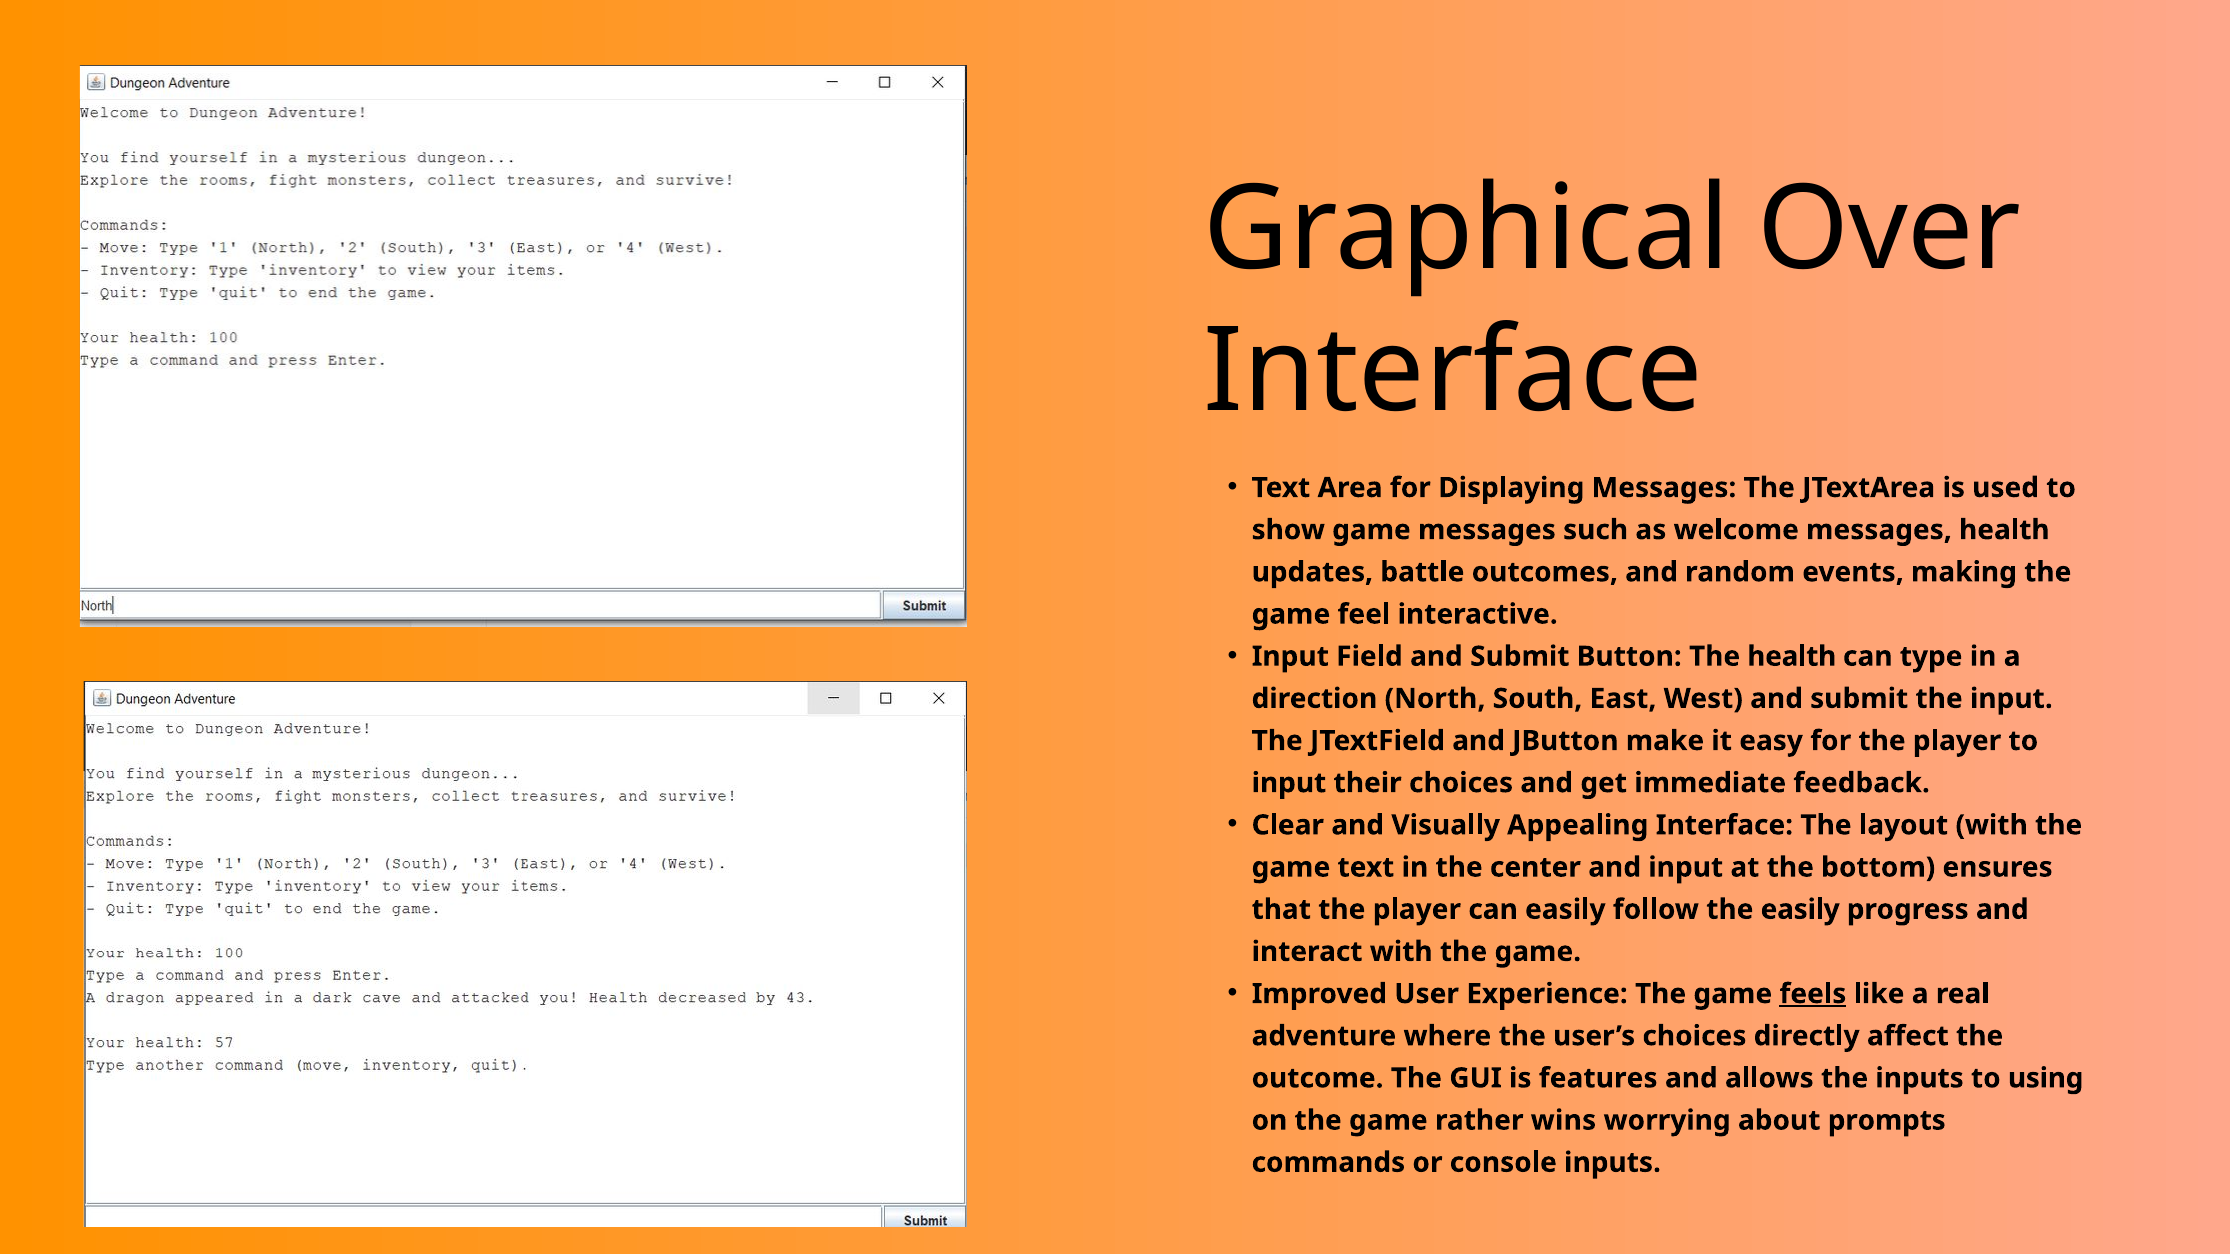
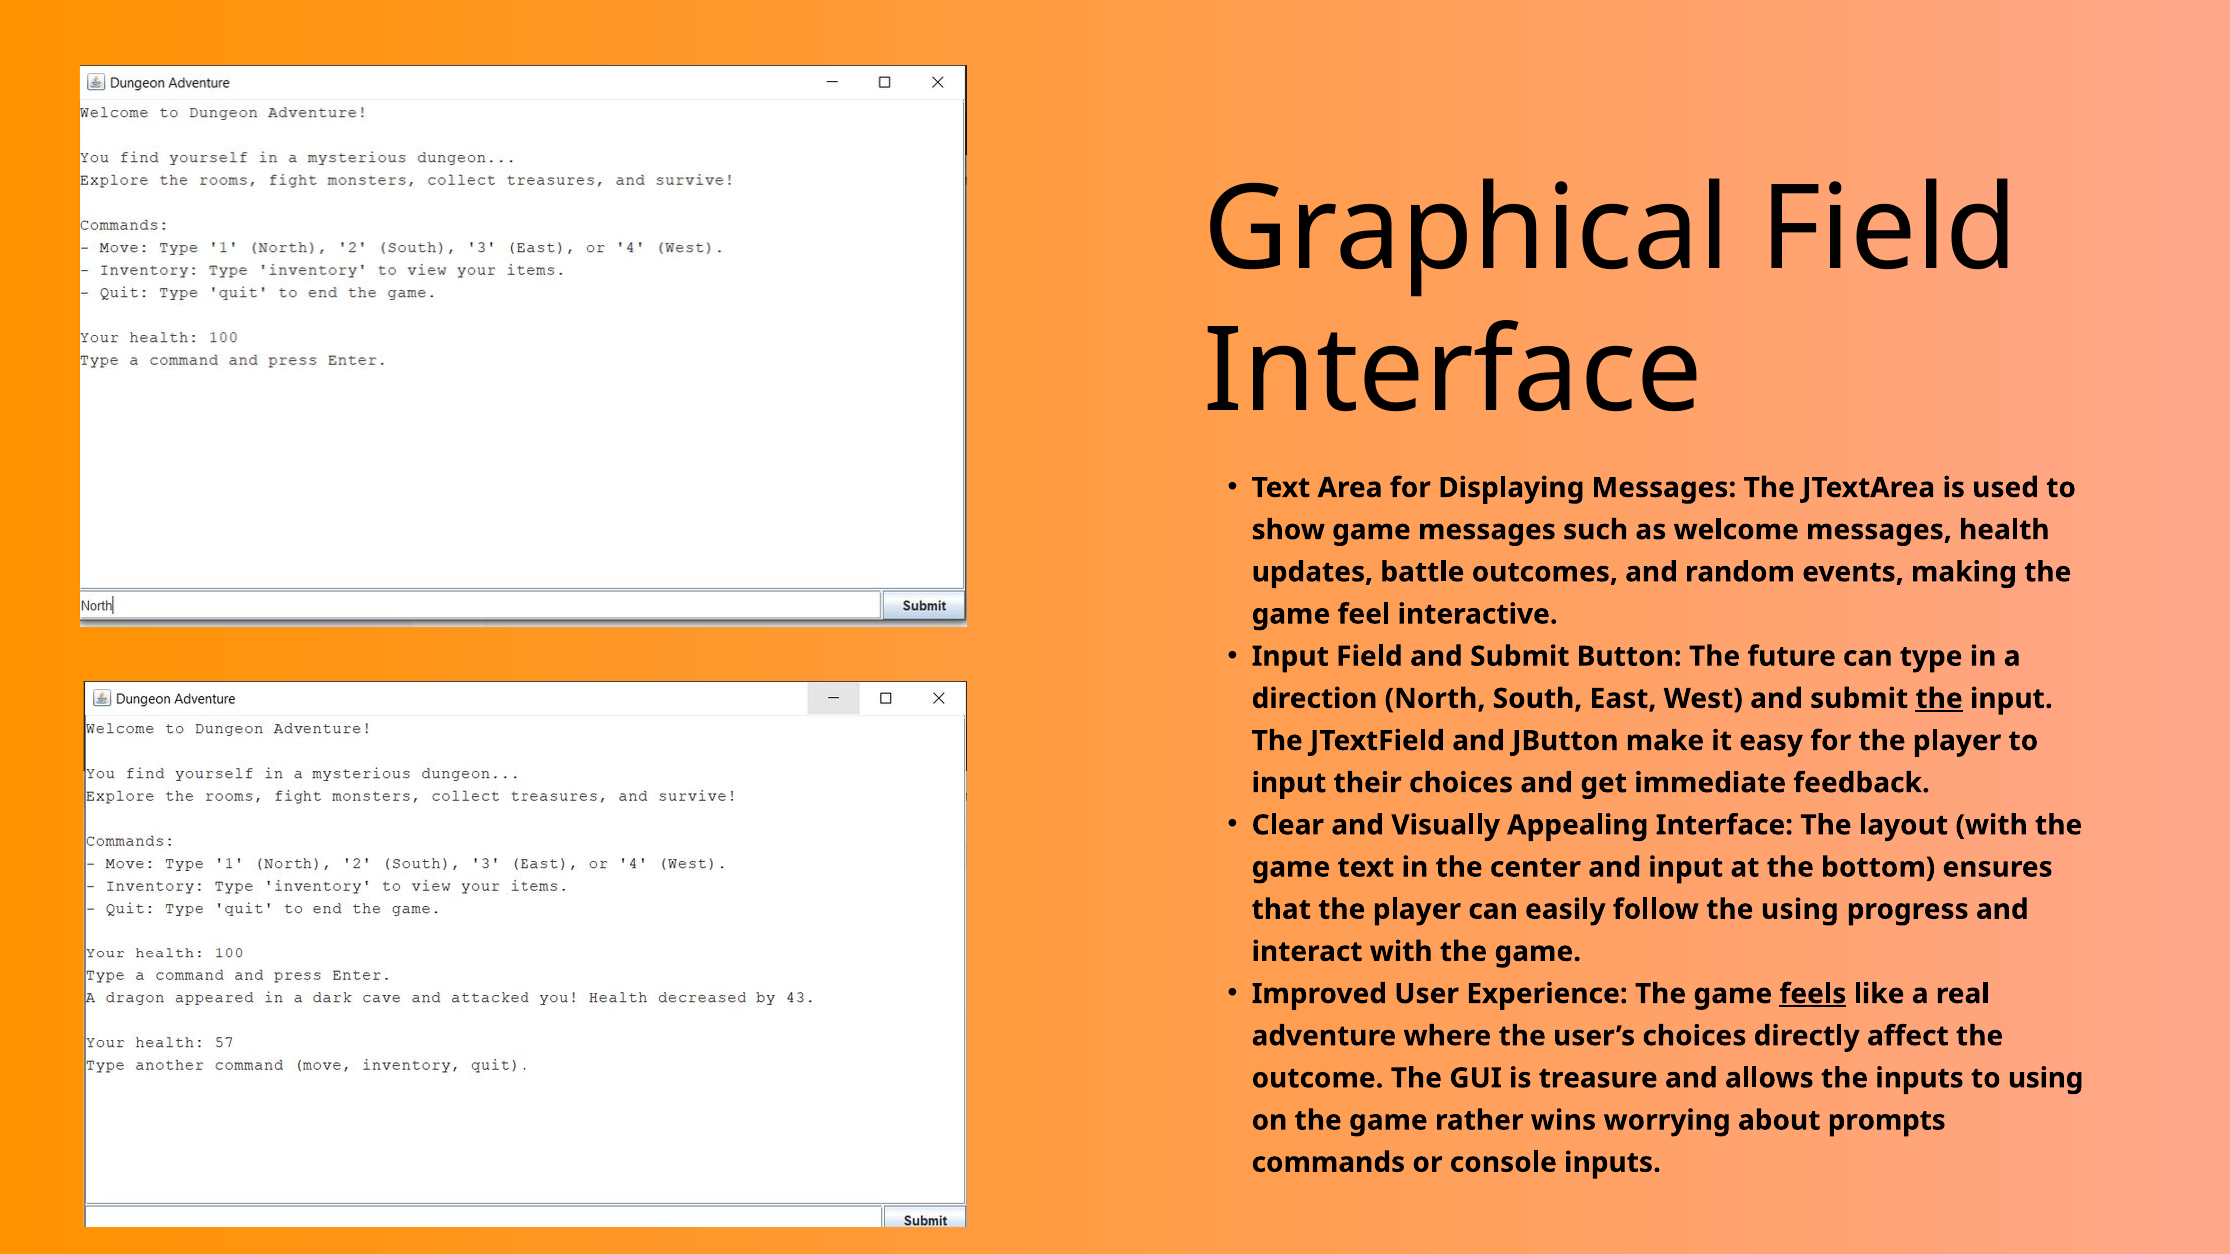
Graphical Over: Over -> Field
The health: health -> future
the at (1939, 699) underline: none -> present
the easily: easily -> using
features: features -> treasure
